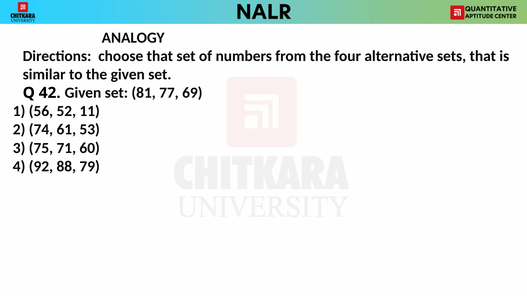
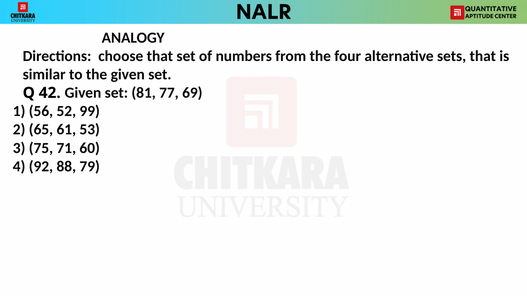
11: 11 -> 99
74: 74 -> 65
